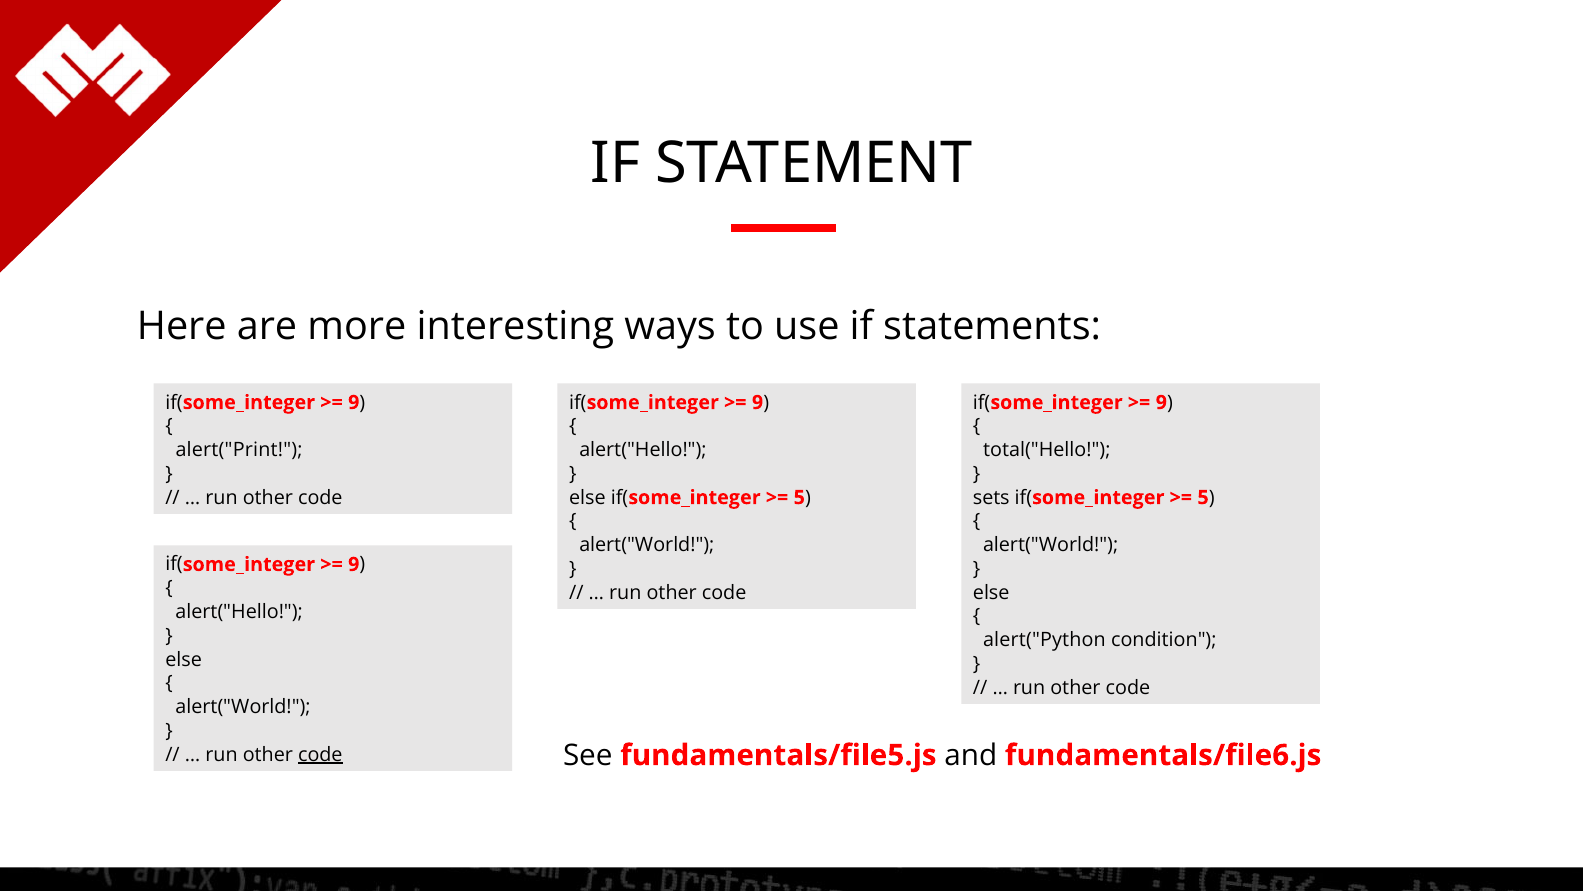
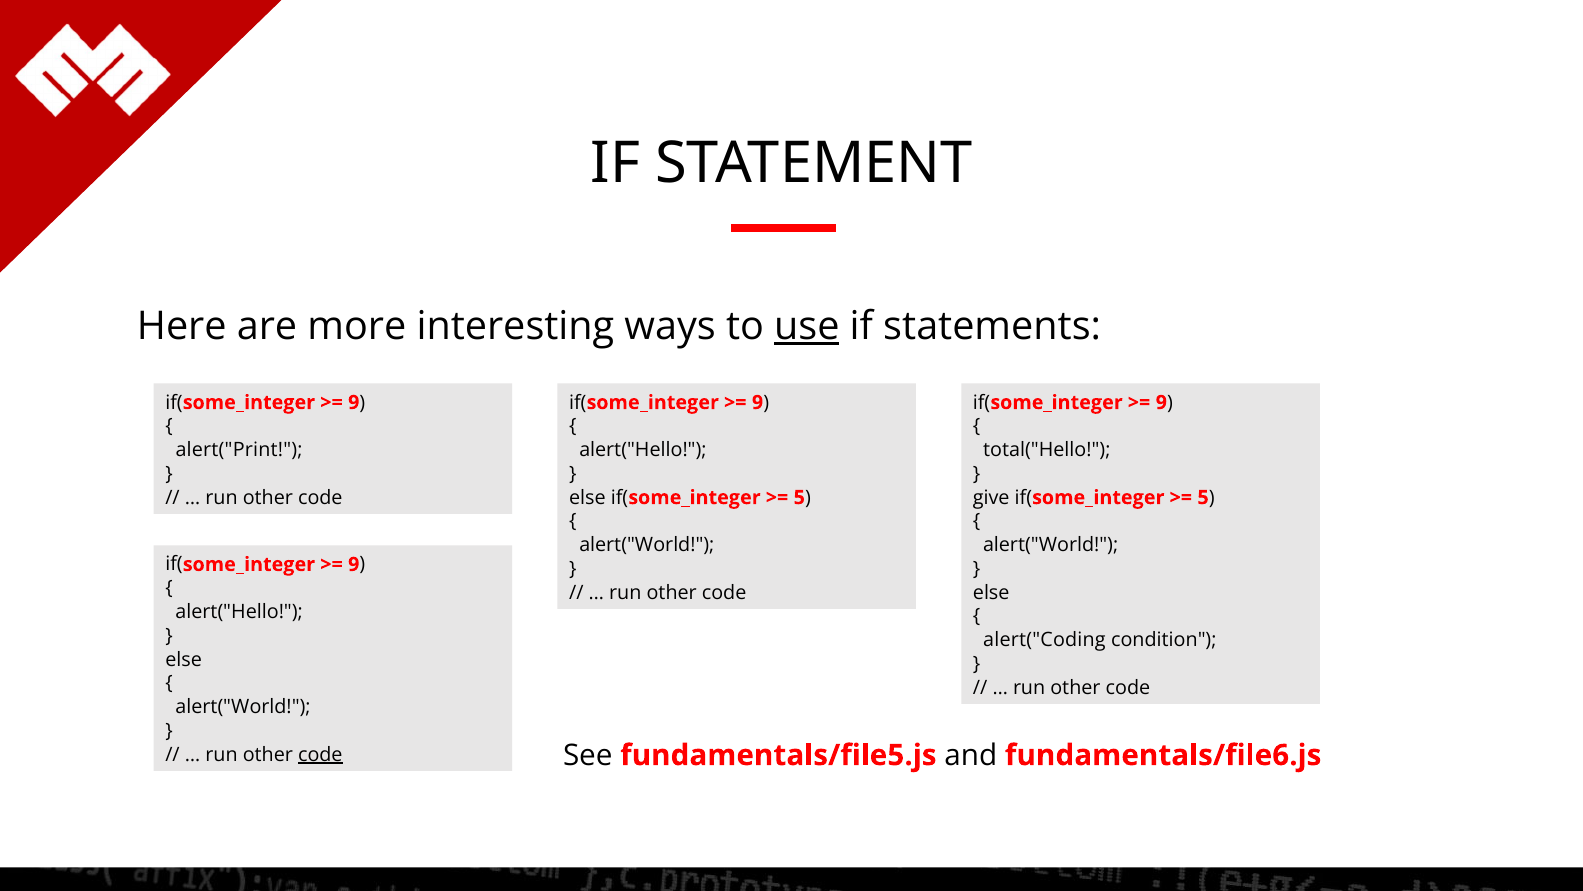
use underline: none -> present
sets: sets -> give
alert("Python: alert("Python -> alert("Coding
